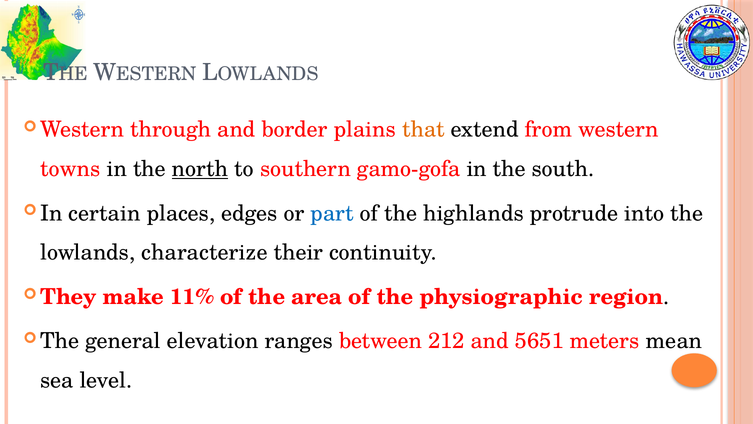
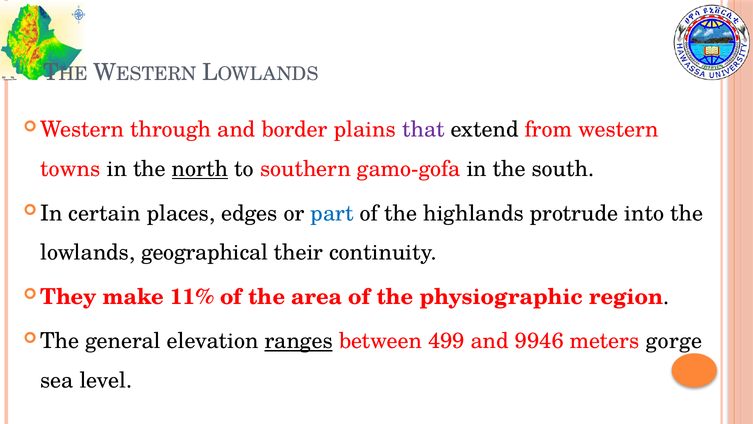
that colour: orange -> purple
characterize: characterize -> geographical
ranges underline: none -> present
212: 212 -> 499
5651: 5651 -> 9946
mean: mean -> gorge
